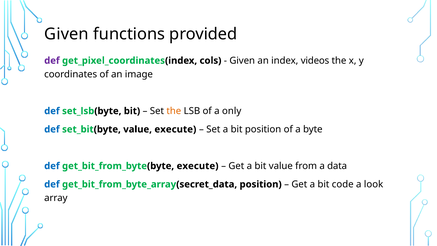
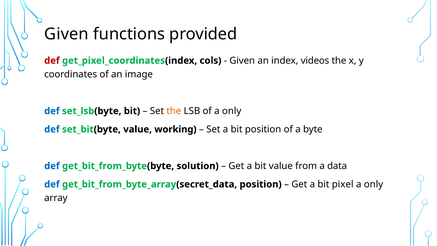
def at (52, 61) colour: purple -> red
value execute: execute -> working
get_bit_from_byte(byte execute: execute -> solution
code: code -> pixel
look at (374, 184): look -> only
